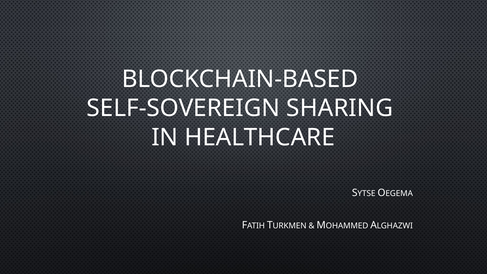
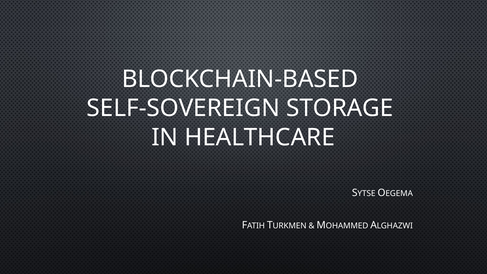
SHARING: SHARING -> STORAGE
